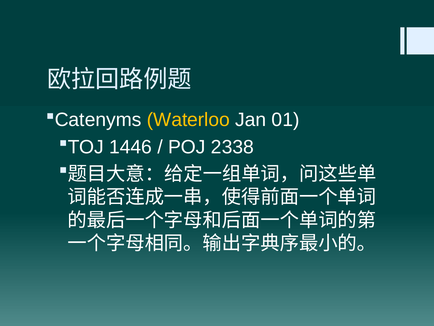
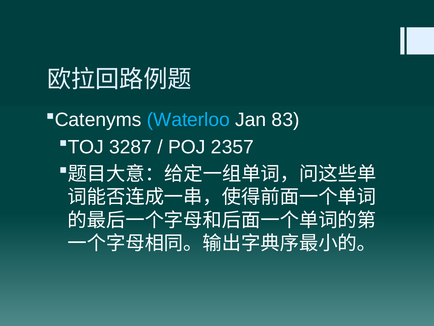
Waterloo colour: yellow -> light blue
01: 01 -> 83
1446: 1446 -> 3287
2338: 2338 -> 2357
